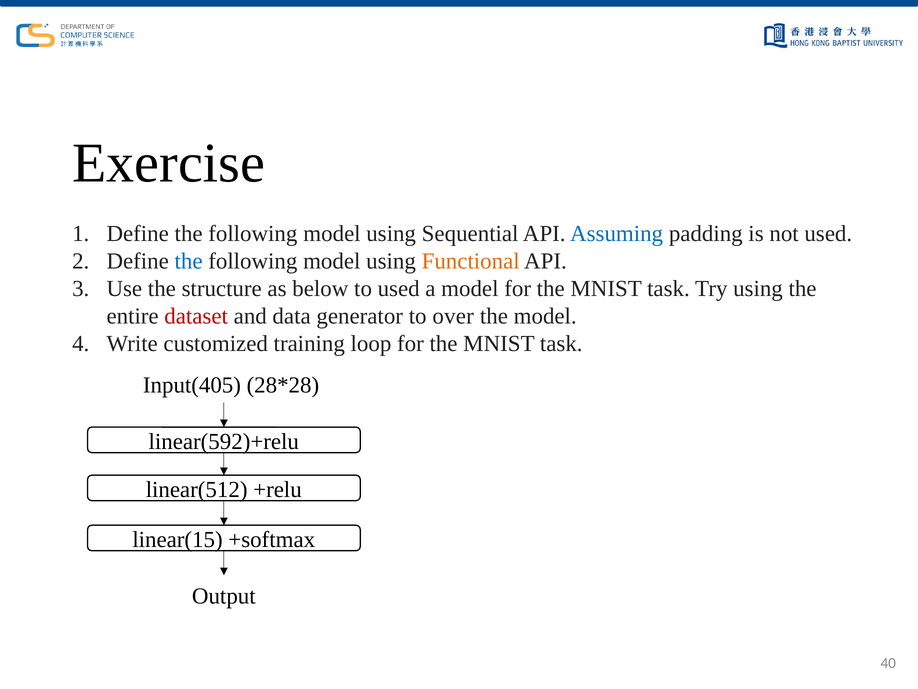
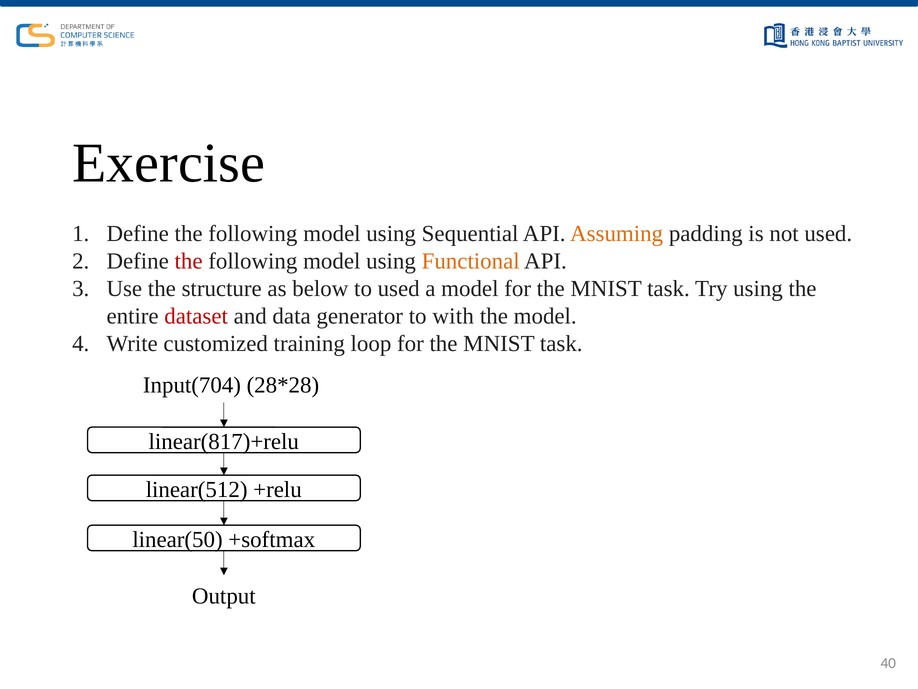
Assuming colour: blue -> orange
the at (189, 261) colour: blue -> red
over: over -> with
Input(405: Input(405 -> Input(704
linear(592)+relu: linear(592)+relu -> linear(817)+relu
linear(15: linear(15 -> linear(50
